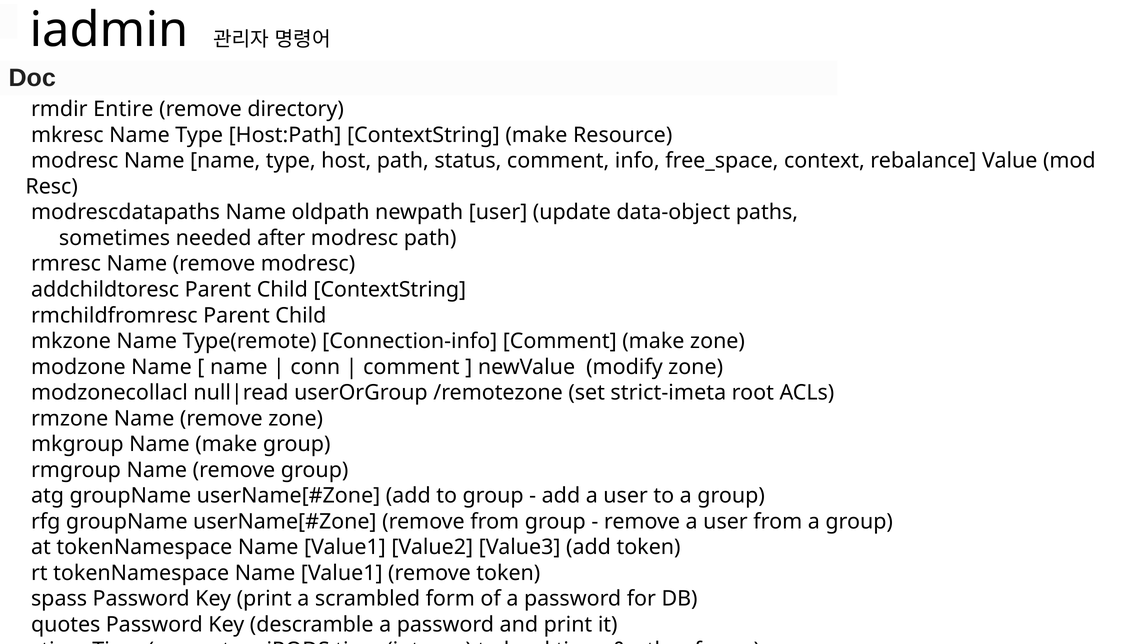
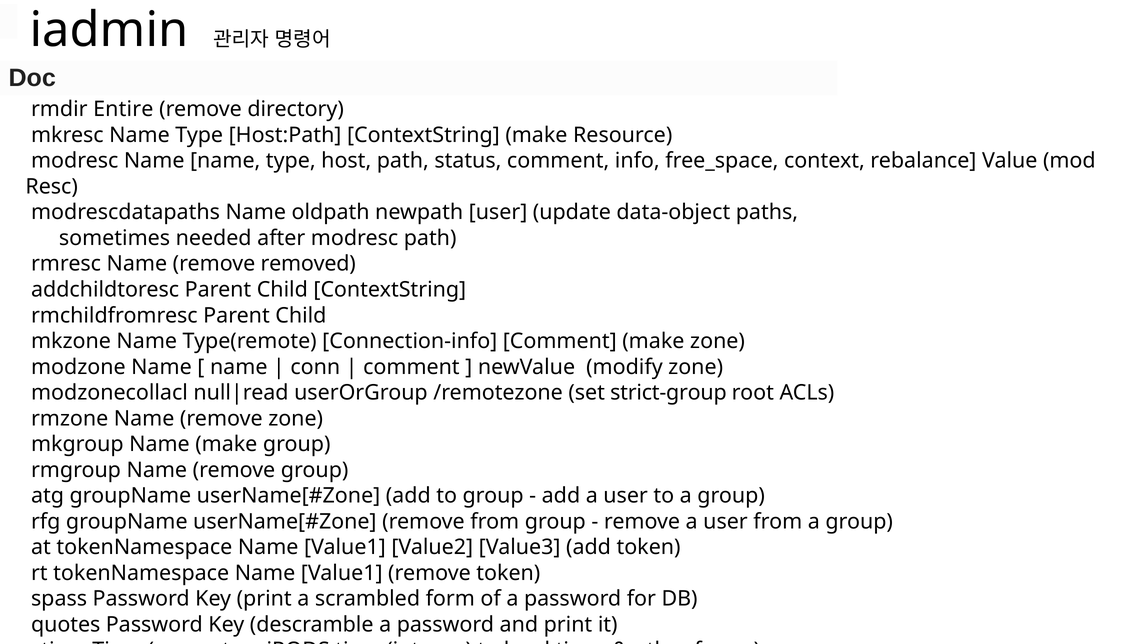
remove modresc: modresc -> removed
strict-imeta: strict-imeta -> strict-group
